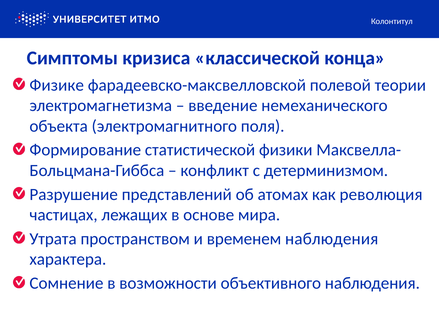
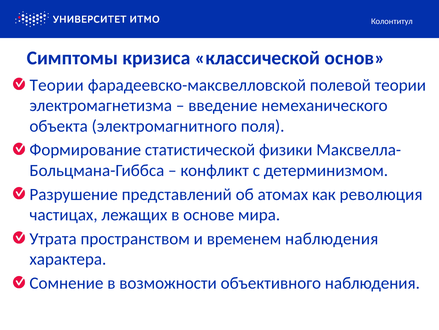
конца: конца -> основ
Физике at (57, 85): Физике -> Теории
